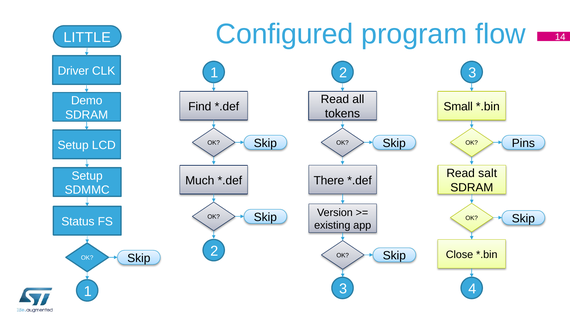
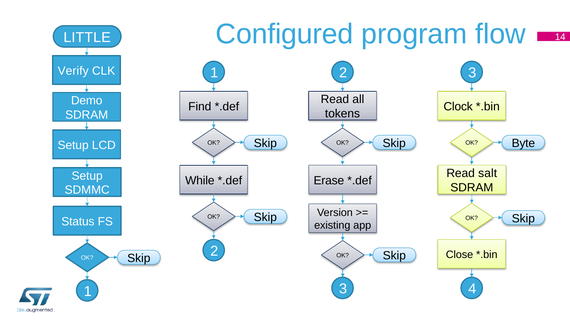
Driver: Driver -> Verify
Small: Small -> Clock
Pins: Pins -> Byte
There: There -> Erase
Much: Much -> While
